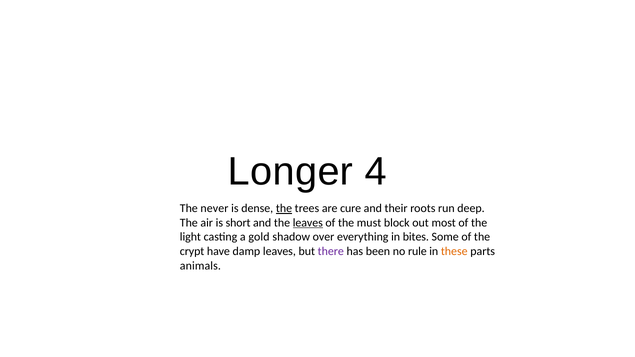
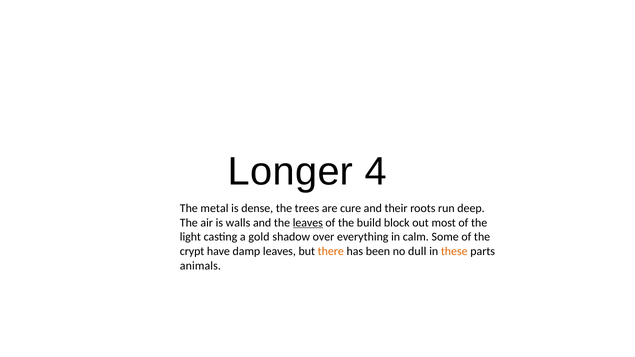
never: never -> metal
the at (284, 209) underline: present -> none
short: short -> walls
must: must -> build
bites: bites -> calm
there colour: purple -> orange
rule: rule -> dull
